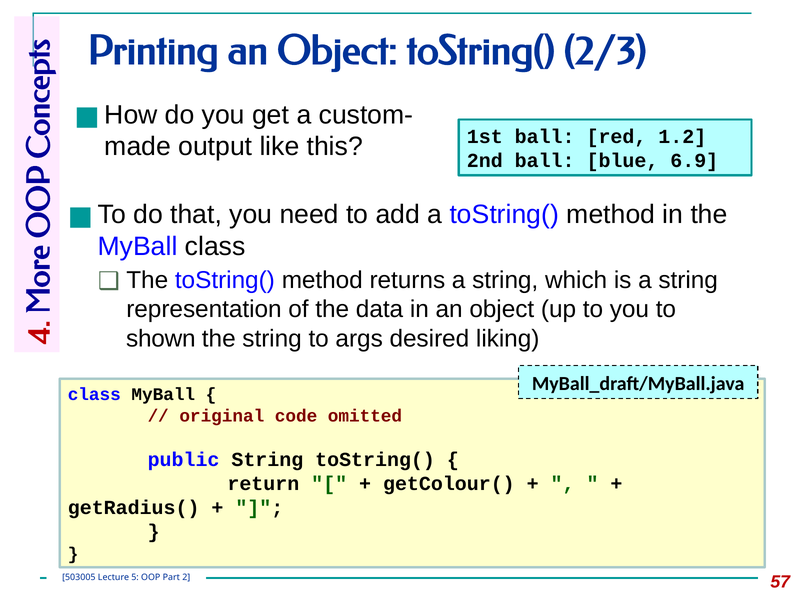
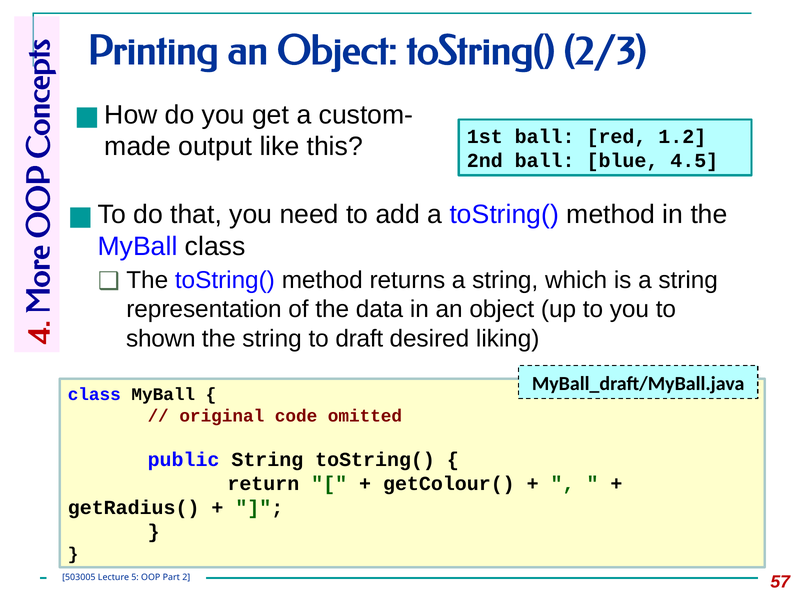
6.9: 6.9 -> 4.5
args: args -> draft
